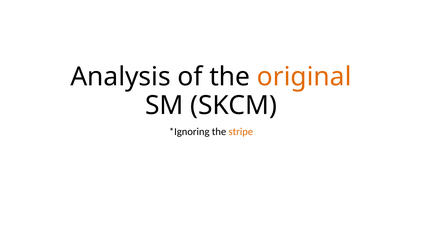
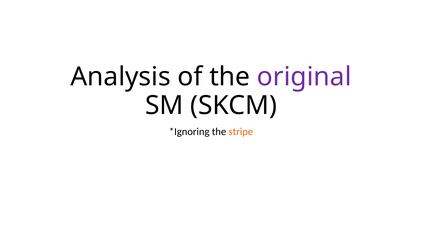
original colour: orange -> purple
